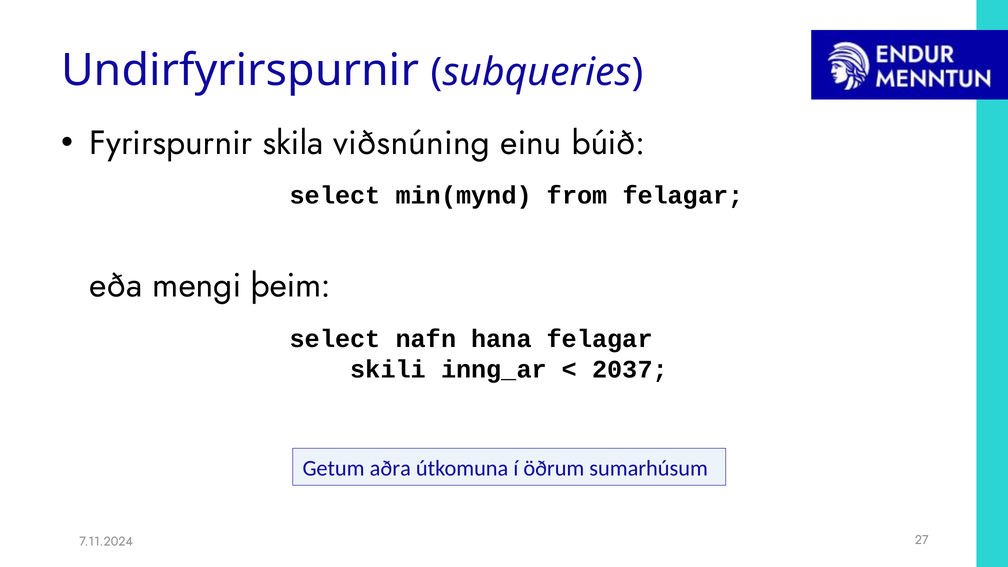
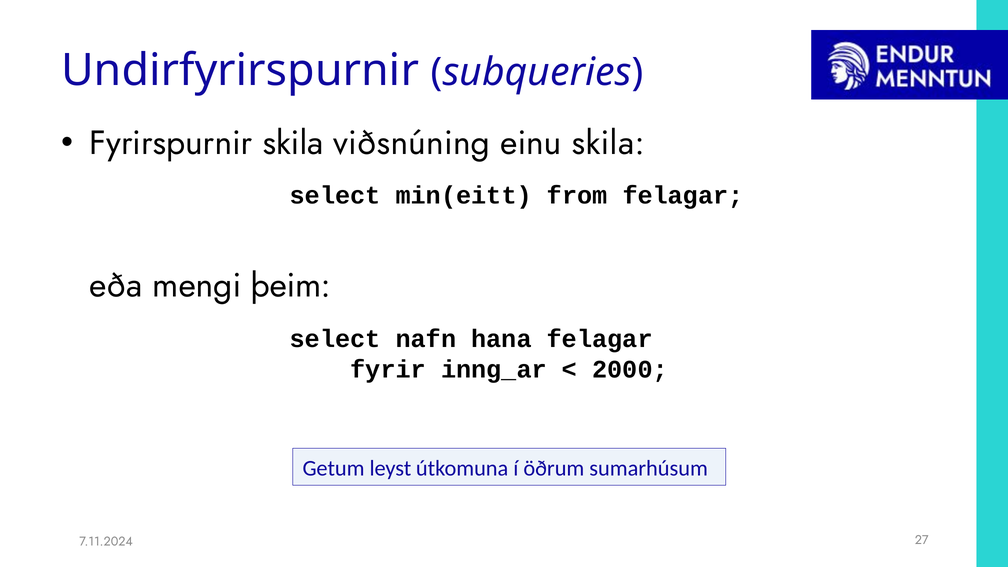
einu búið: búið -> skila
min(mynd: min(mynd -> min(eitt
skili: skili -> fyrir
2037: 2037 -> 2000
aðra: aðra -> leyst
